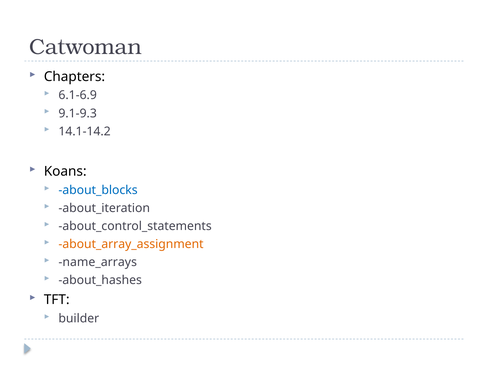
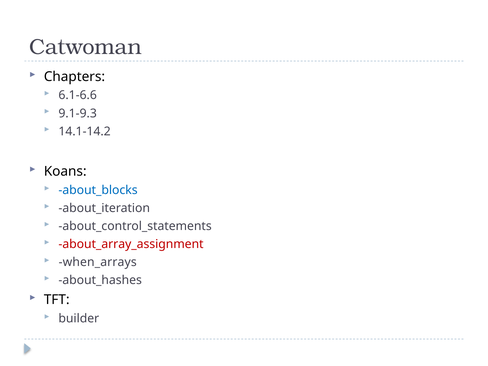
6.1-6.9: 6.1-6.9 -> 6.1-6.6
about_array_assignment colour: orange -> red
name_arrays: name_arrays -> when_arrays
